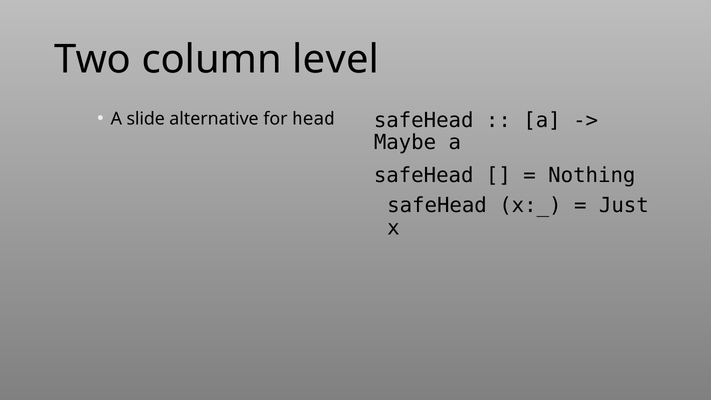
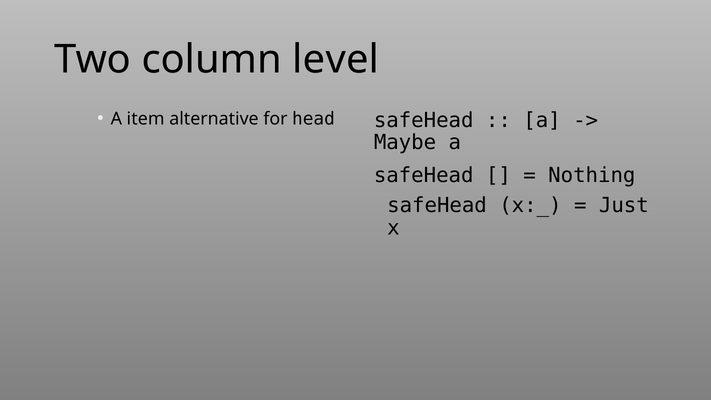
slide: slide -> item
